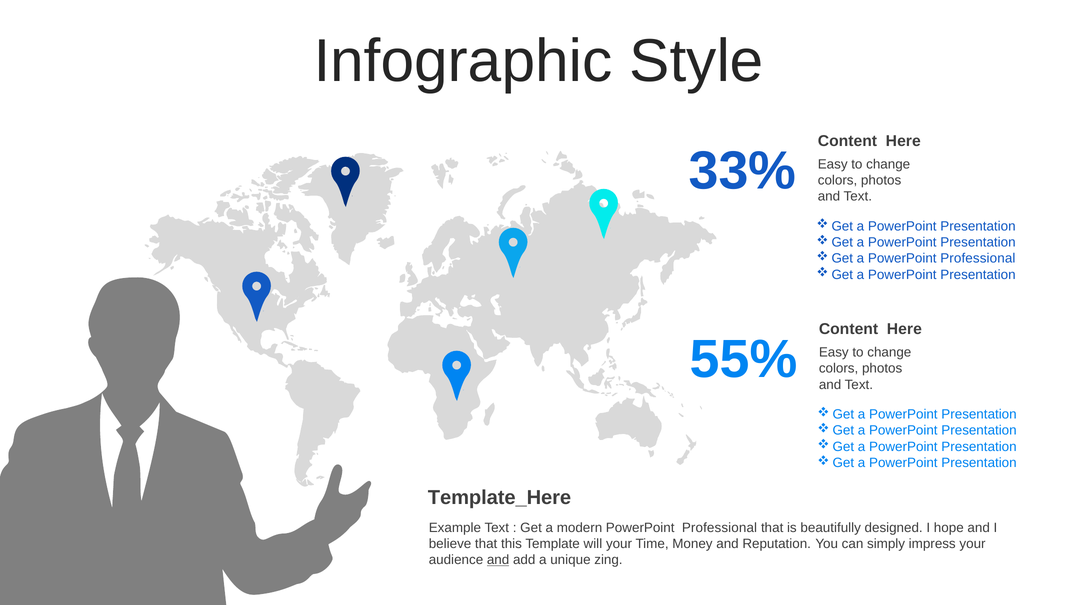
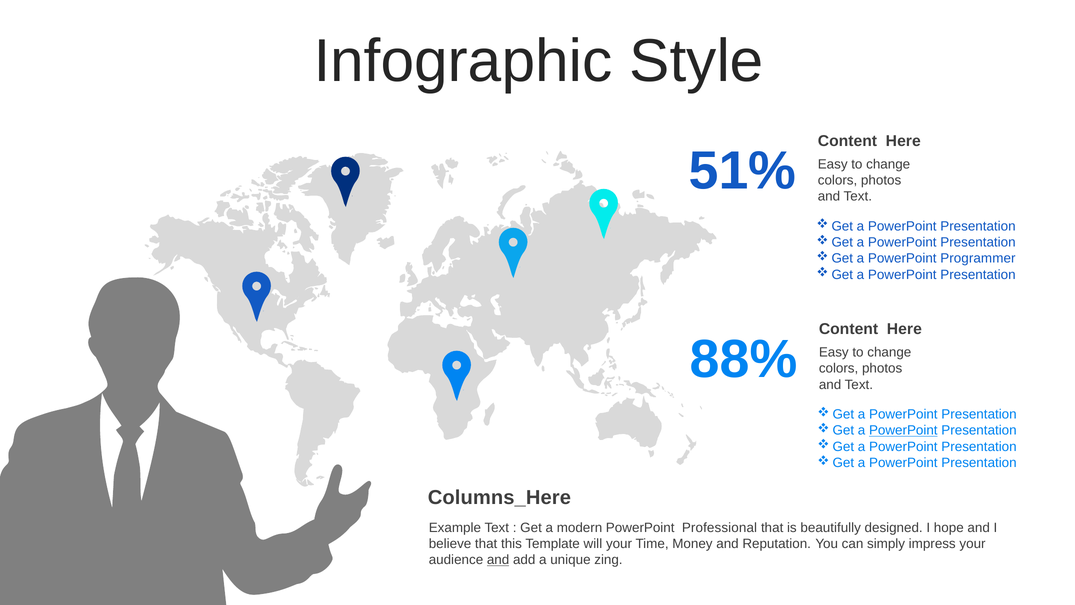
33%: 33% -> 51%
a PowerPoint Professional: Professional -> Programmer
55%: 55% -> 88%
PowerPoint at (903, 430) underline: none -> present
Template_Here: Template_Here -> Columns_Here
